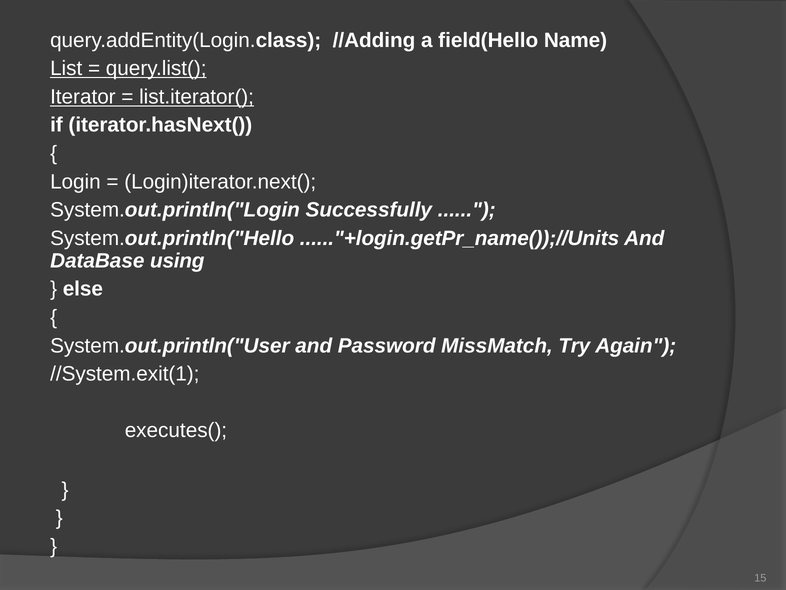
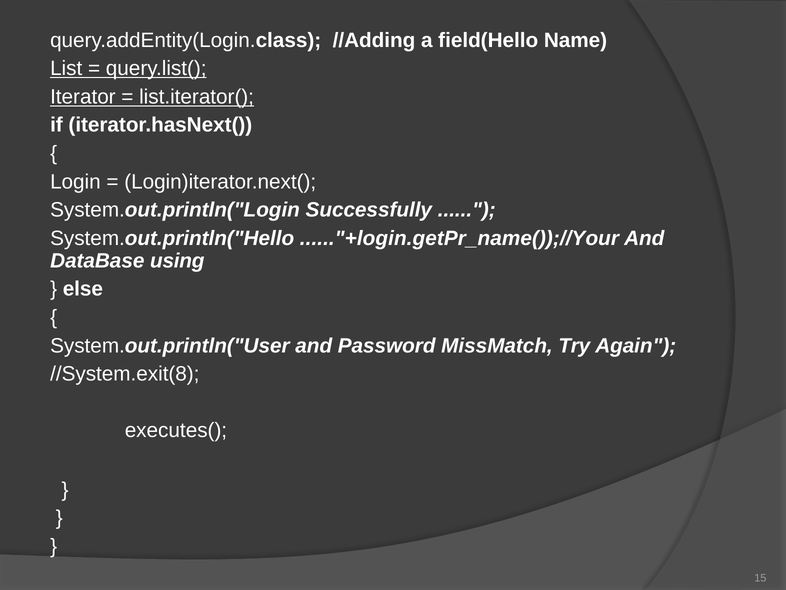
......"+login.getPr_name());//Units: ......"+login.getPr_name());//Units -> ......"+login.getPr_name());//Your
//System.exit(1: //System.exit(1 -> //System.exit(8
